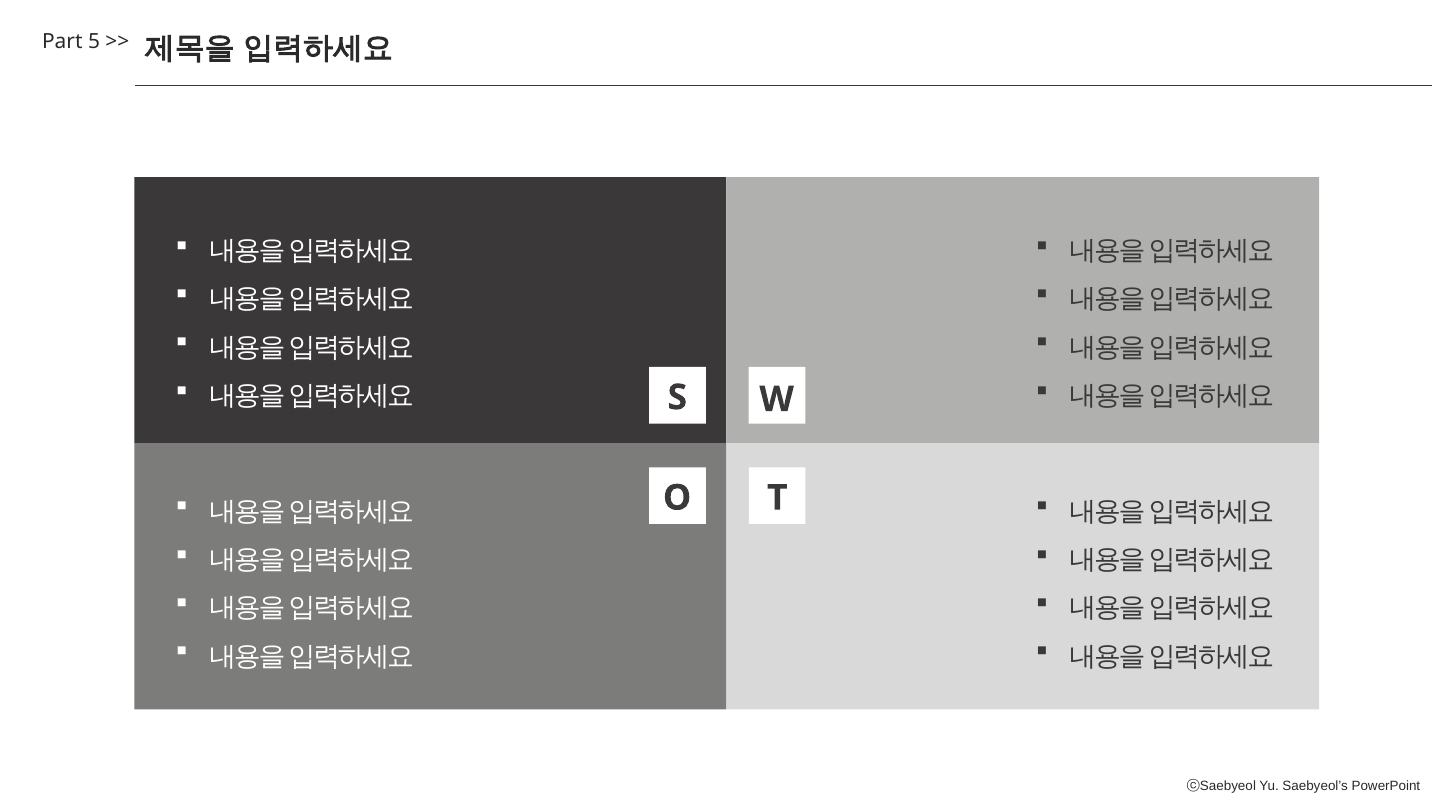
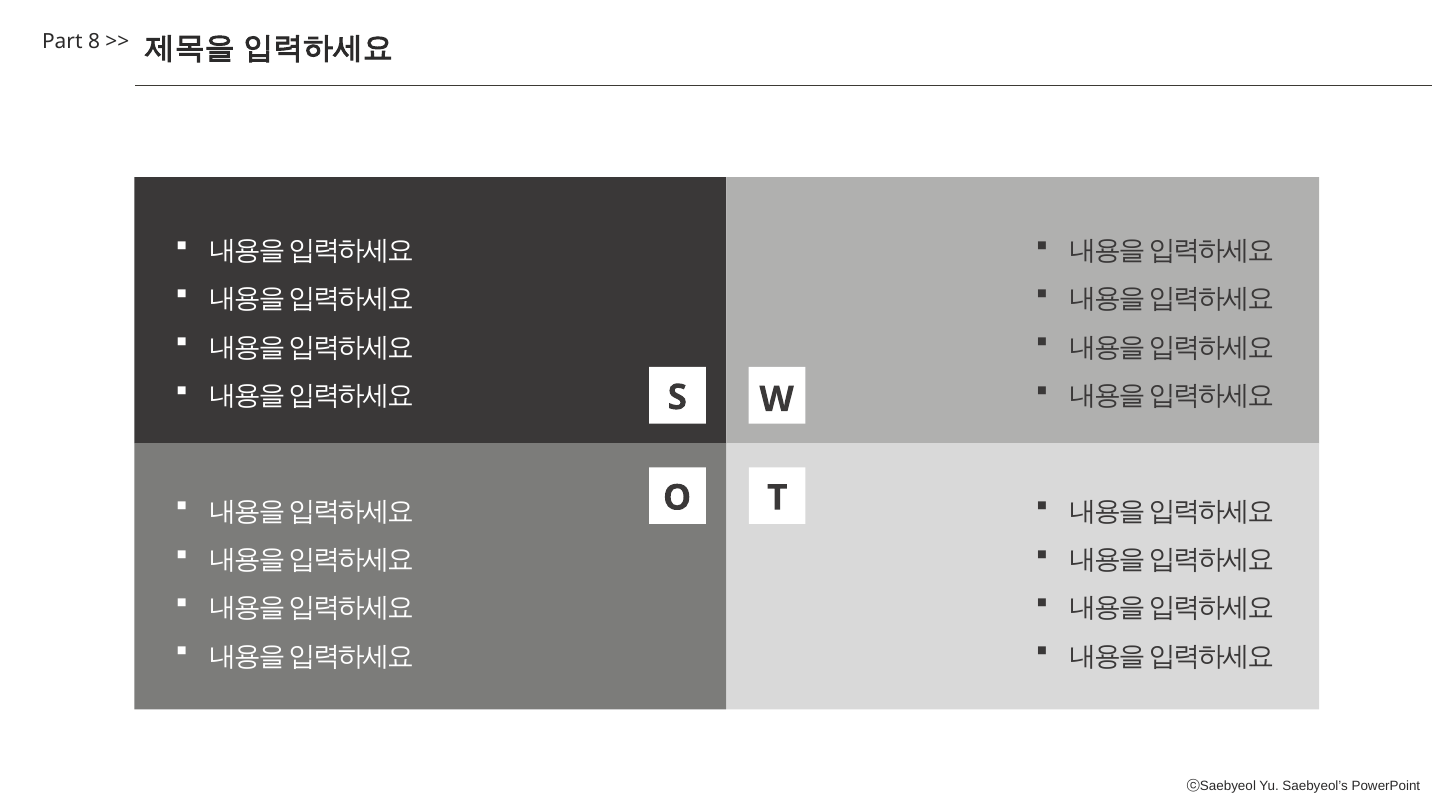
5: 5 -> 8
